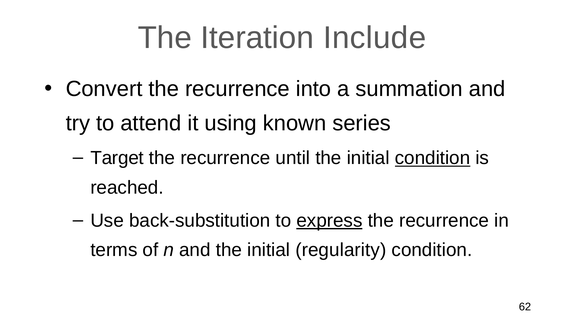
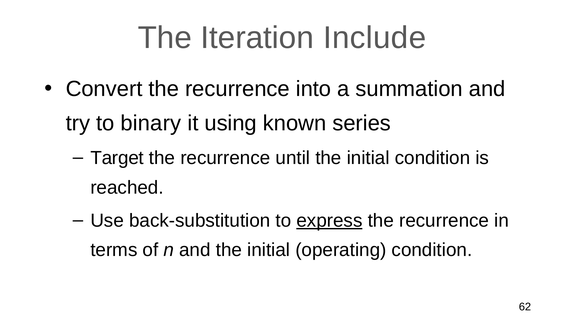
attend: attend -> binary
condition at (433, 158) underline: present -> none
regularity: regularity -> operating
